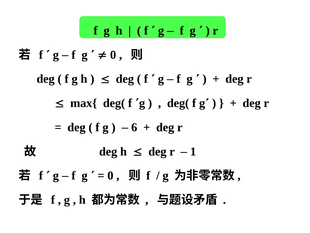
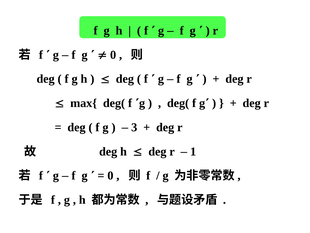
6: 6 -> 3
